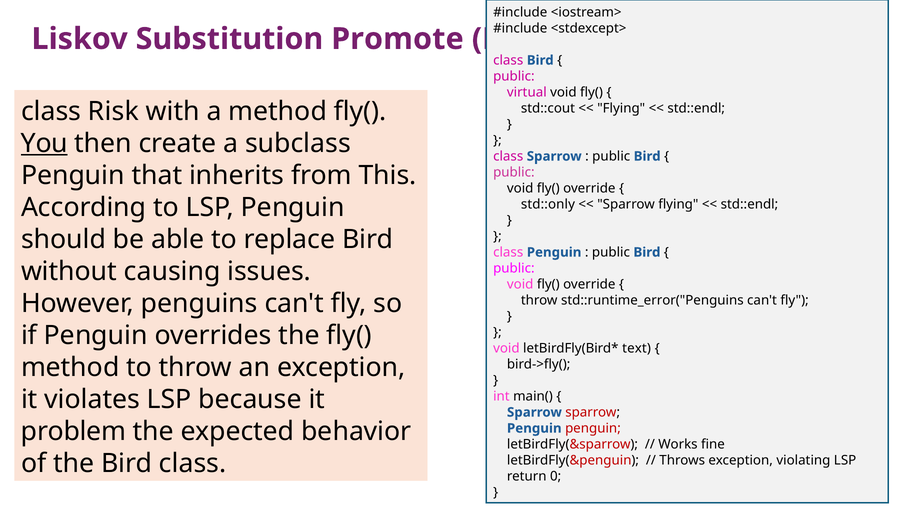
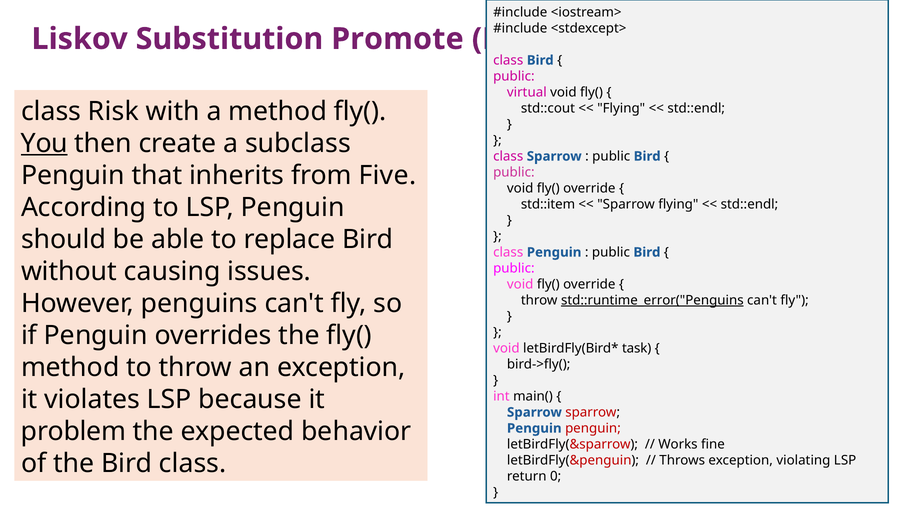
This: This -> Five
std::only: std::only -> std::item
std::runtime_error("Penguins underline: none -> present
text: text -> task
